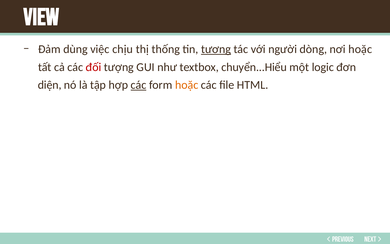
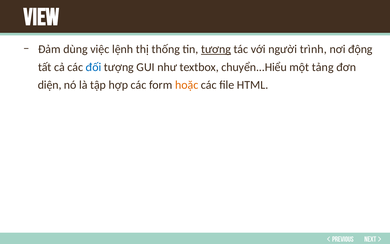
chịu: chịu -> lệnh
dòng: dòng -> trình
nơi hoặc: hoặc -> động
đối colour: red -> blue
logic: logic -> tảng
các at (139, 85) underline: present -> none
